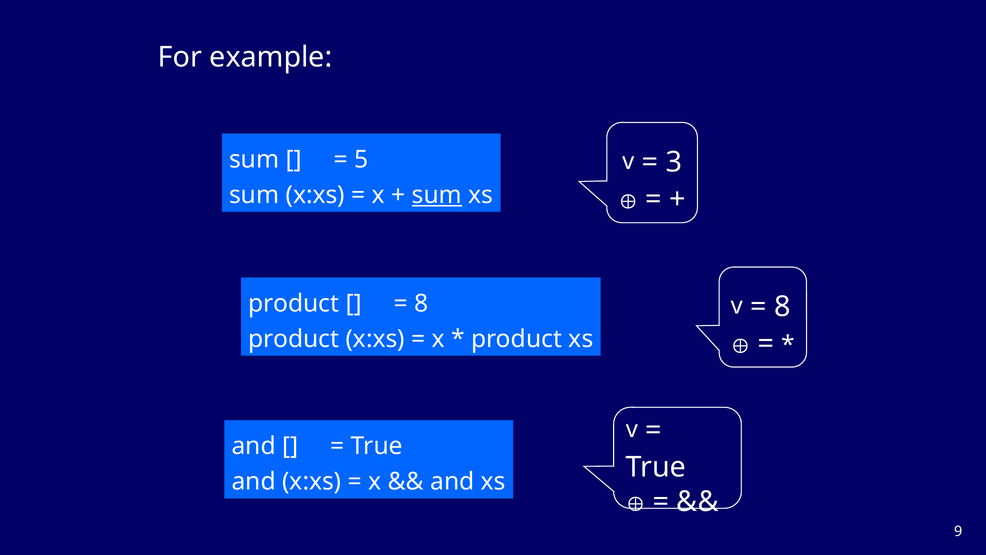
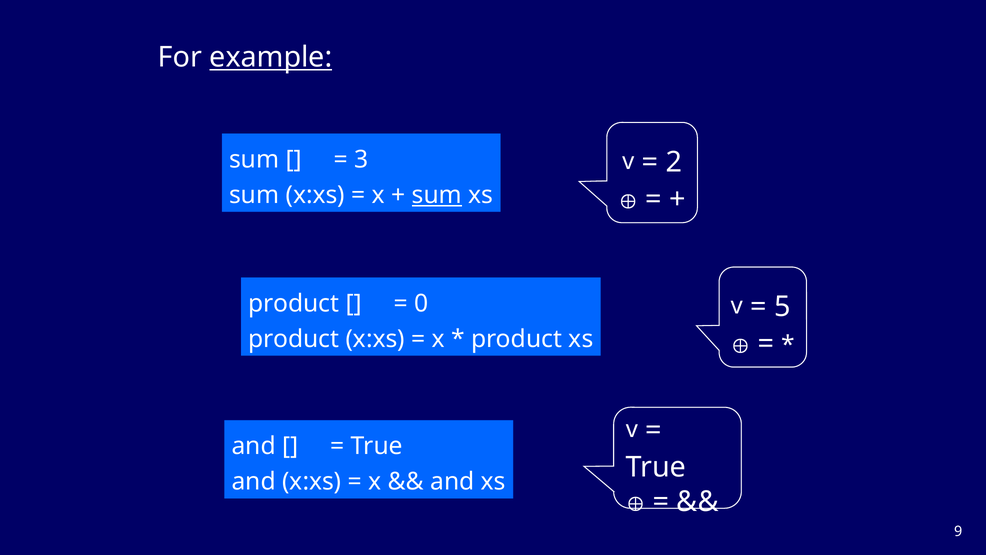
example underline: none -> present
5: 5 -> 3
3: 3 -> 2
8 at (421, 303): 8 -> 0
8 at (782, 307): 8 -> 5
